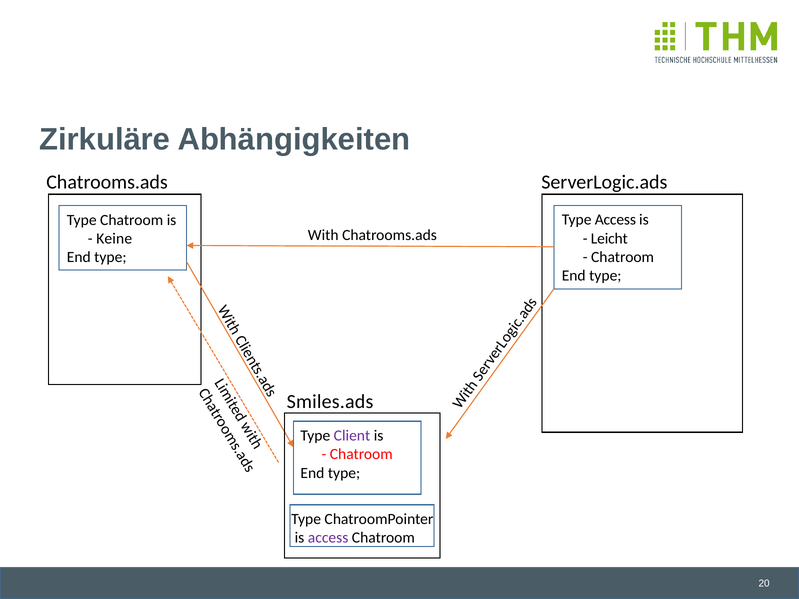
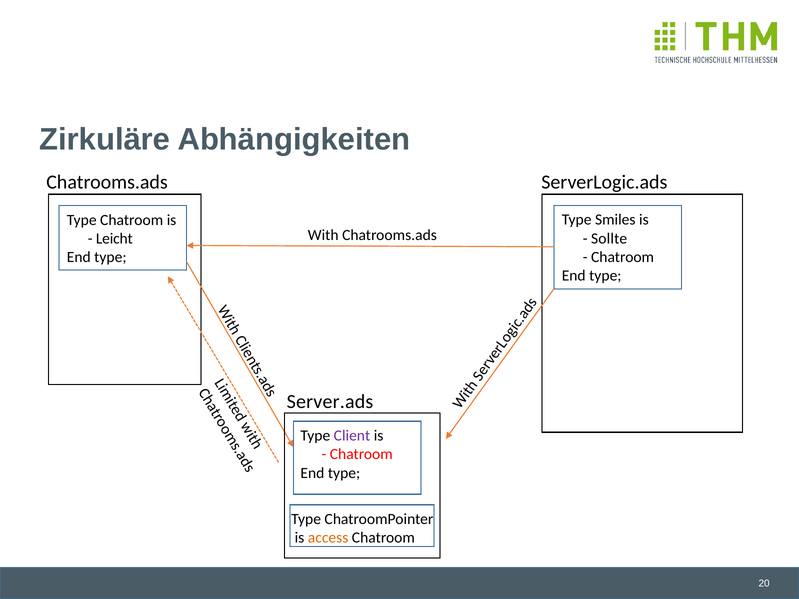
Type Access: Access -> Smiles
Keine: Keine -> Leicht
Leicht: Leicht -> Sollte
Smiles.ads: Smiles.ads -> Server.ads
access at (328, 538) colour: purple -> orange
